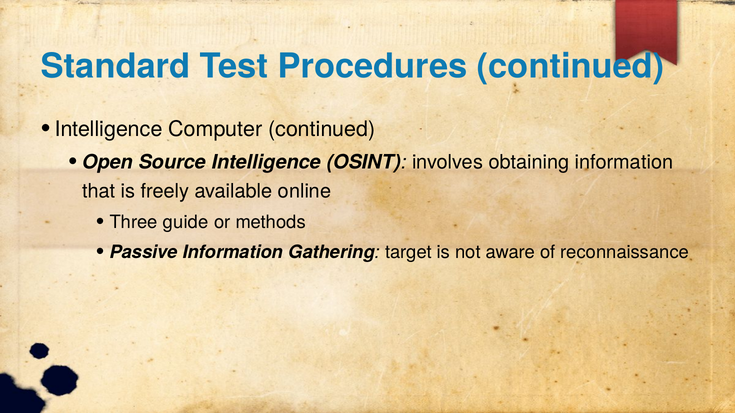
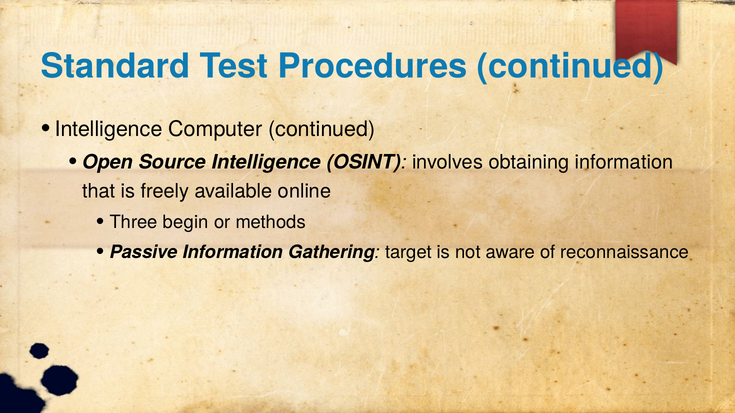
guide: guide -> begin
